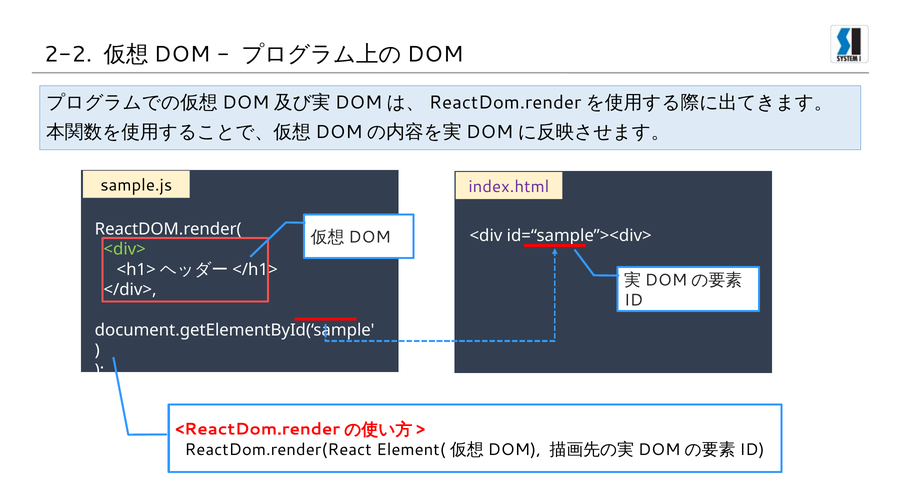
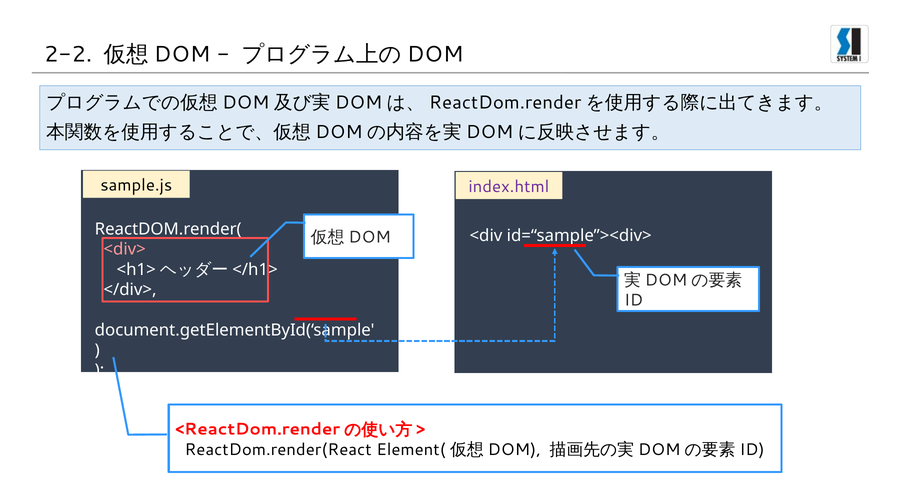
<div> colour: light green -> pink
